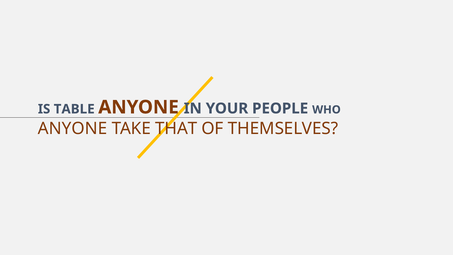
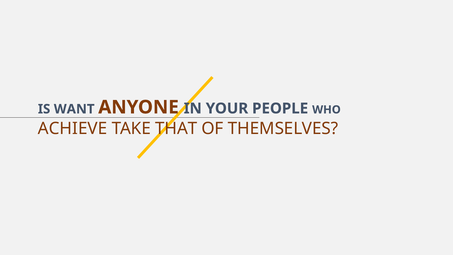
TABLE: TABLE -> WANT
ANYONE at (73, 129): ANYONE -> ACHIEVE
